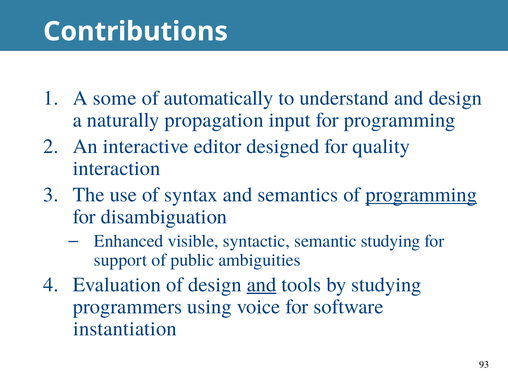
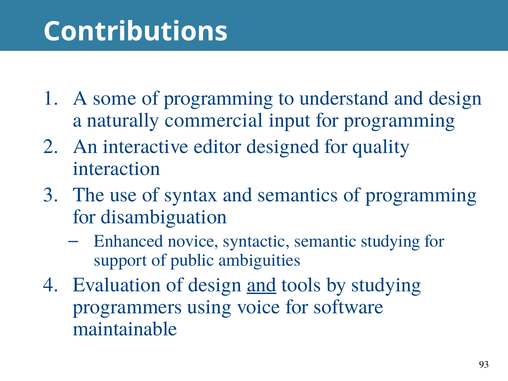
automatically at (219, 98): automatically -> programming
propagation: propagation -> commercial
programming at (421, 195) underline: present -> none
visible: visible -> novice
instantiation: instantiation -> maintainable
